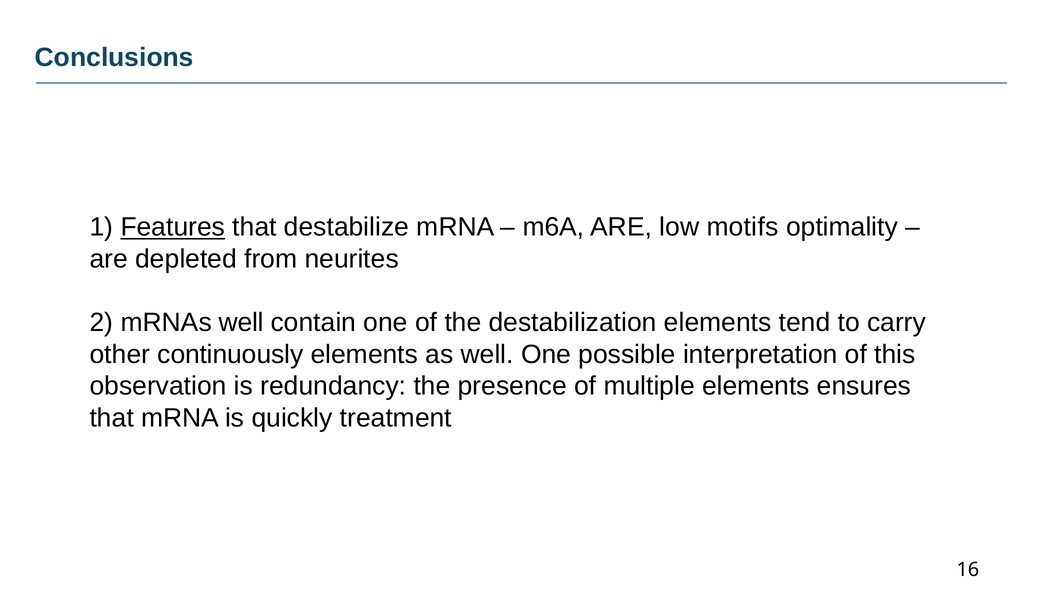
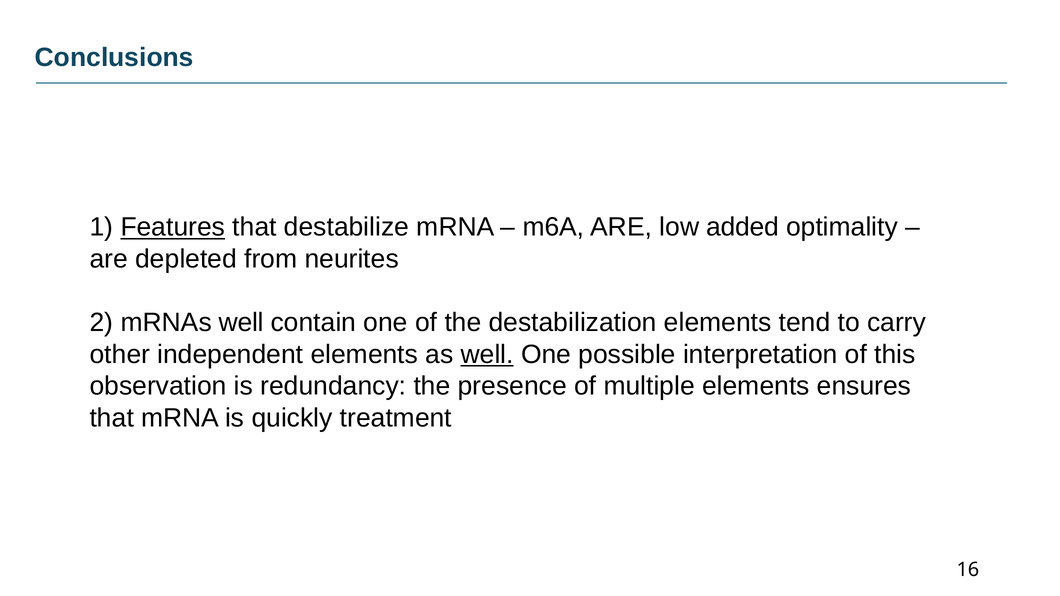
motifs: motifs -> added
continuously: continuously -> independent
well at (487, 355) underline: none -> present
